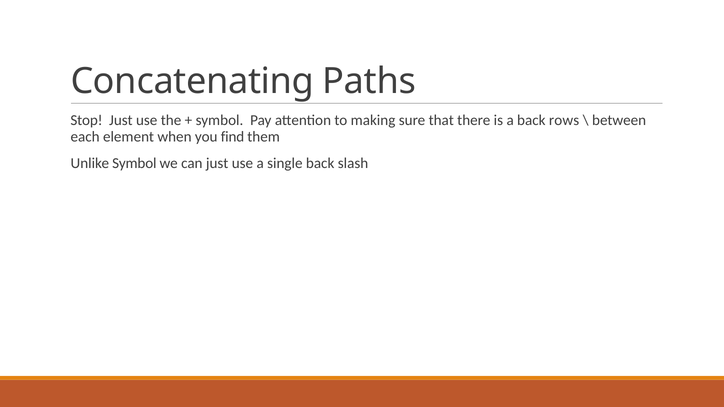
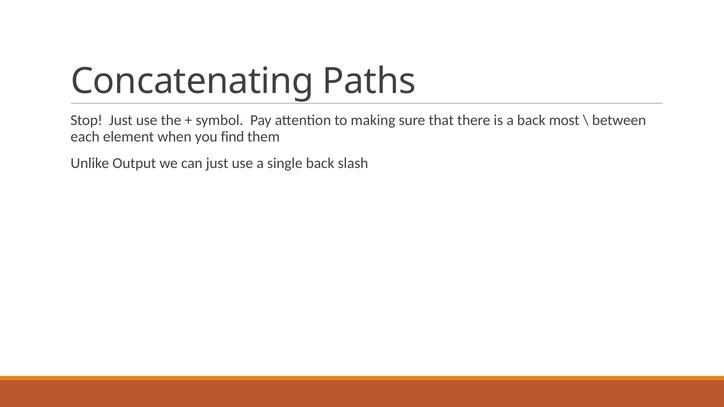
rows: rows -> most
Unlike Symbol: Symbol -> Output
